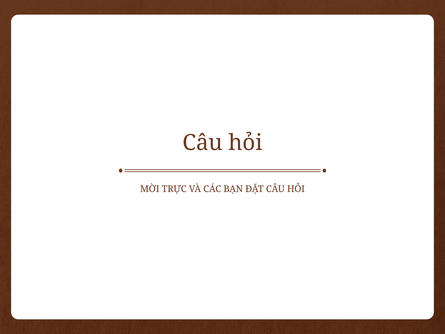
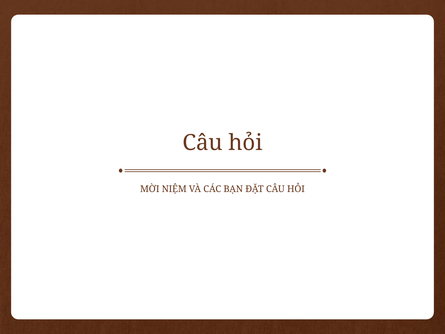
TRỰC: TRỰC -> NIỆM
